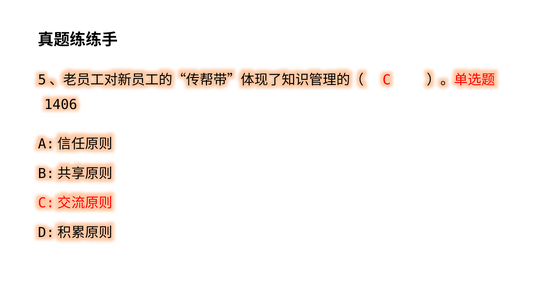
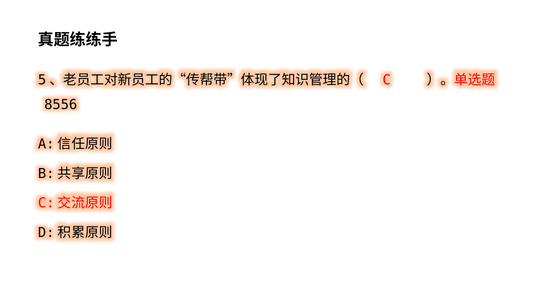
1406: 1406 -> 8556
